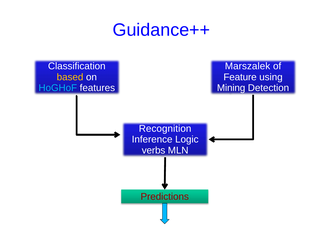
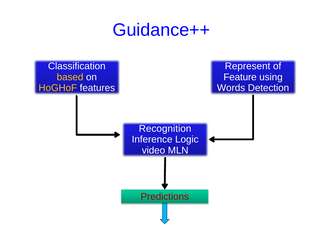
Marszalek: Marszalek -> Represent
HoGHoF colour: light blue -> yellow
Mining: Mining -> Words
verbs: verbs -> video
